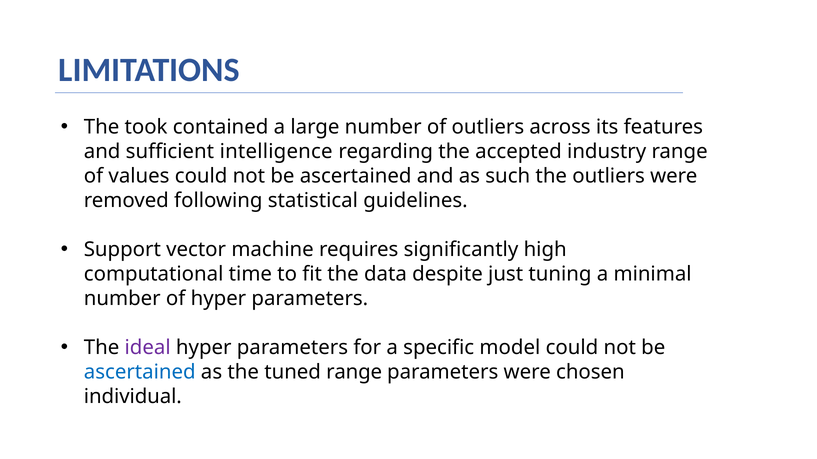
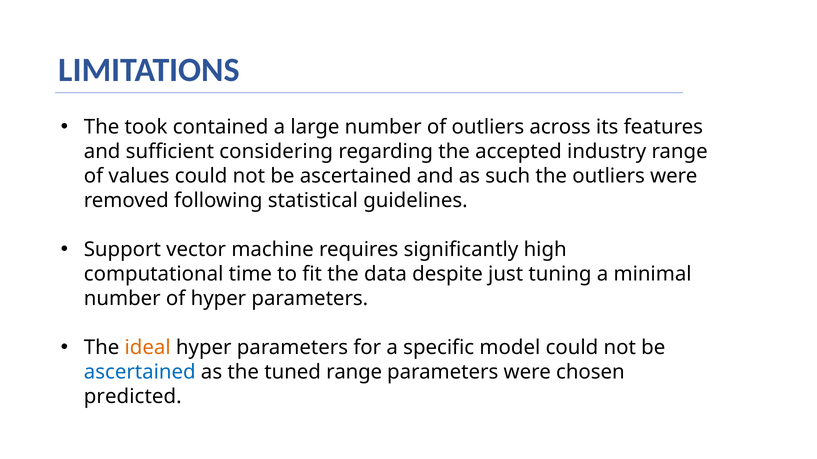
intelligence: intelligence -> considering
ideal colour: purple -> orange
individual: individual -> predicted
